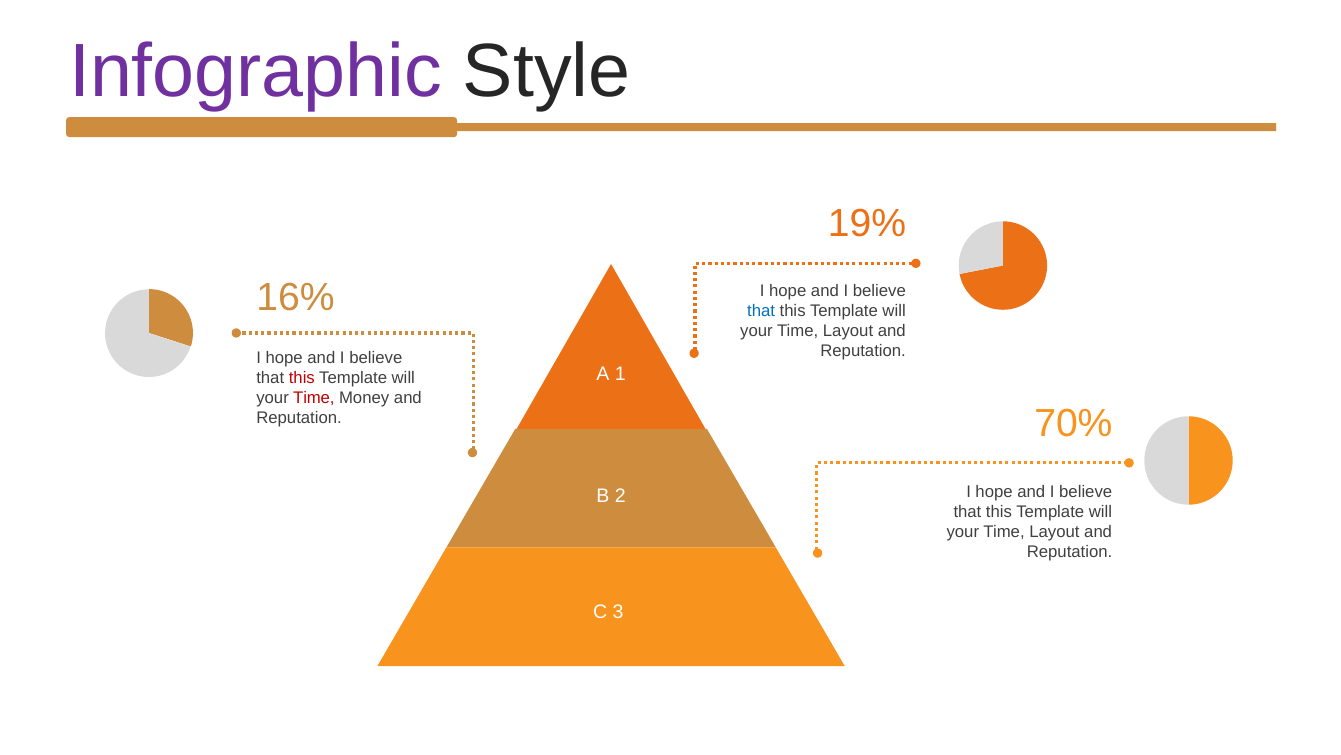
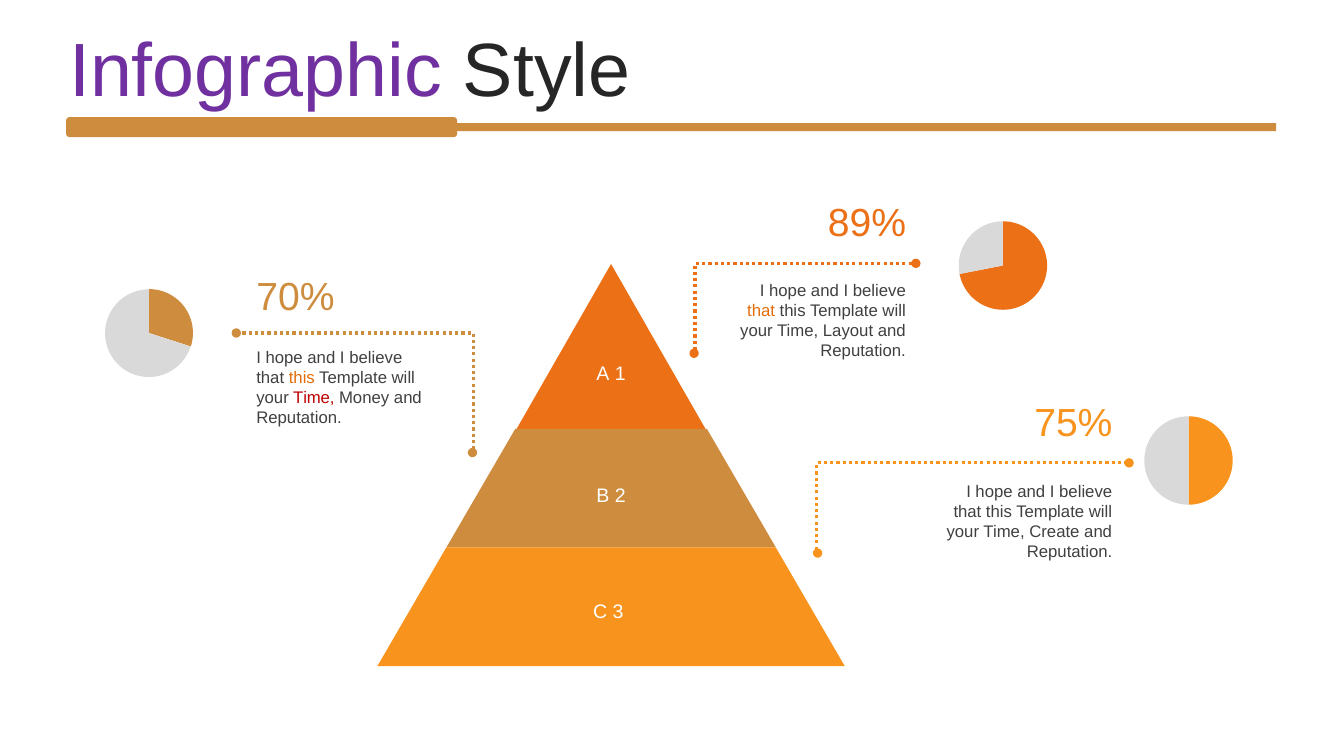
19%: 19% -> 89%
16%: 16% -> 70%
that at (761, 310) colour: blue -> orange
this at (302, 378) colour: red -> orange
70%: 70% -> 75%
Layout at (1054, 532): Layout -> Create
